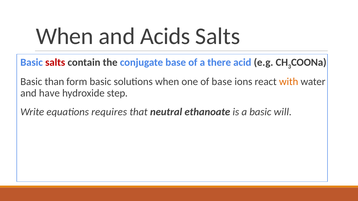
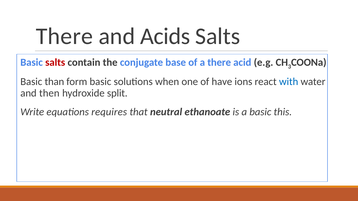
When at (65, 36): When -> There
of base: base -> have
with colour: orange -> blue
have: have -> then
step: step -> split
will: will -> this
